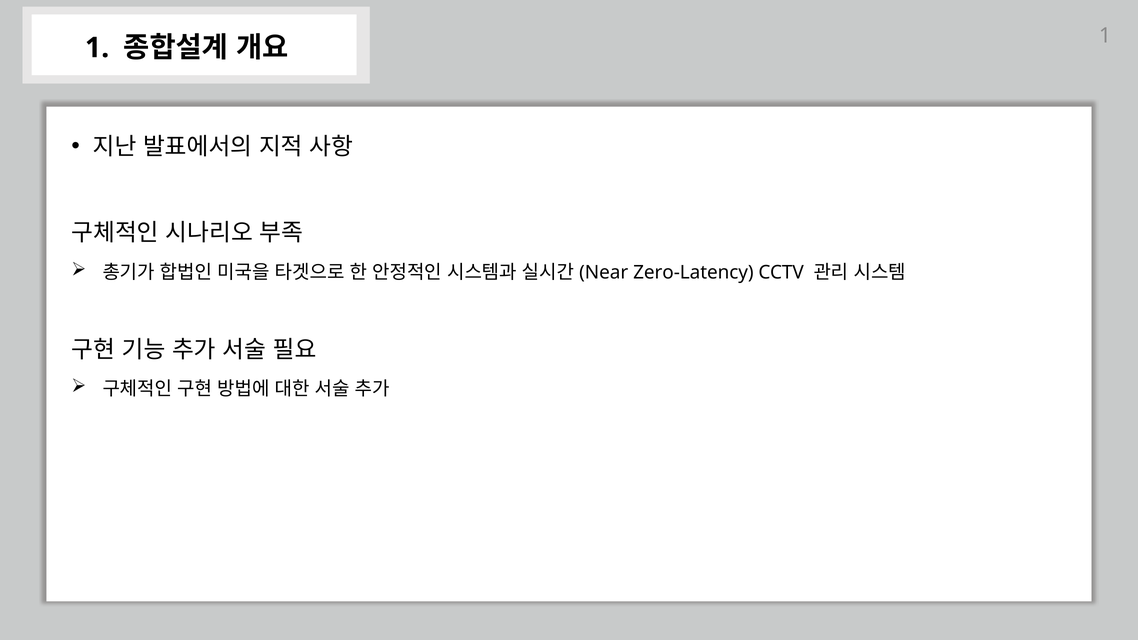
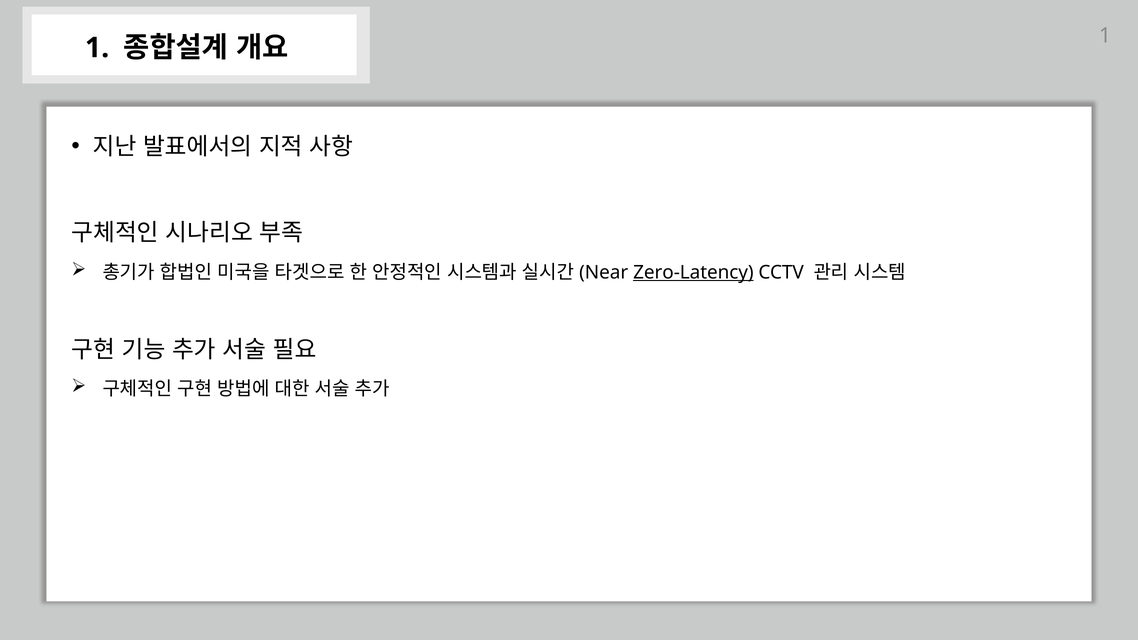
Zero-Latency underline: none -> present
